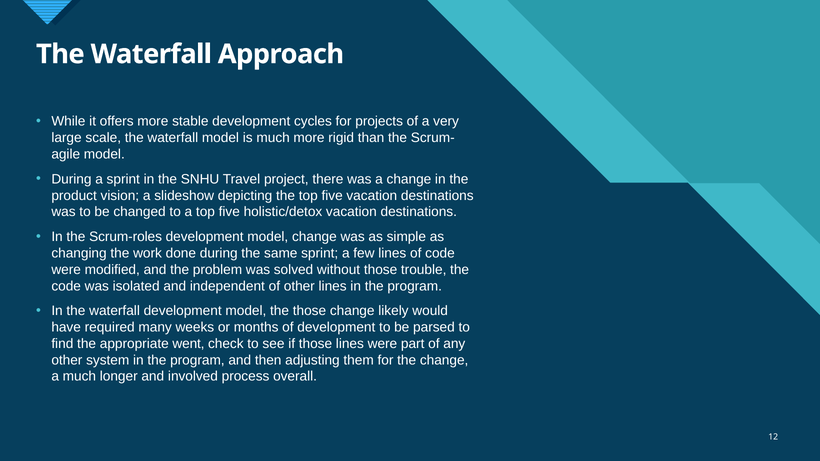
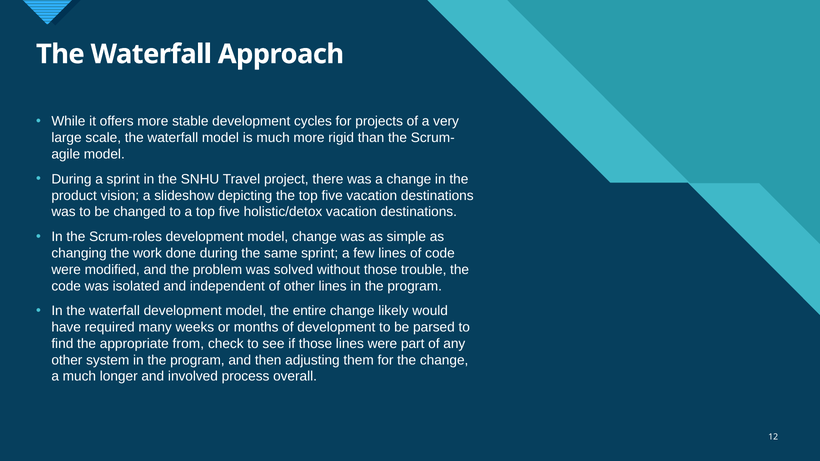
the those: those -> entire
went: went -> from
